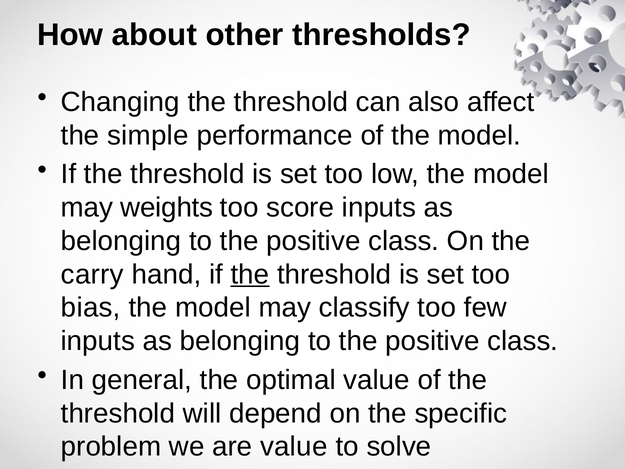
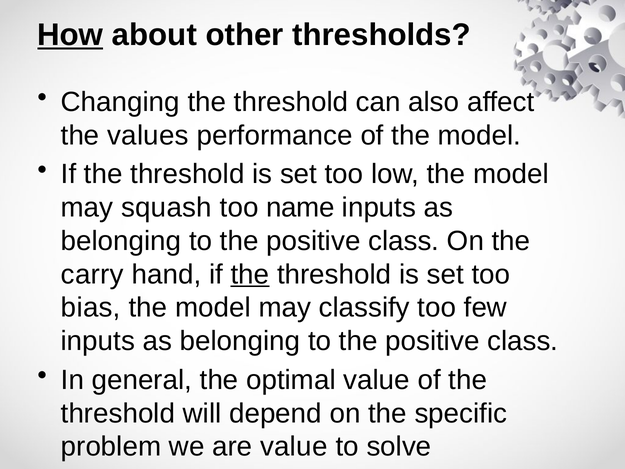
How underline: none -> present
simple: simple -> values
weights: weights -> squash
score: score -> name
